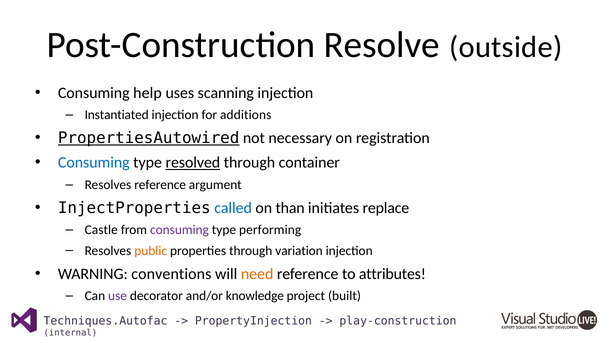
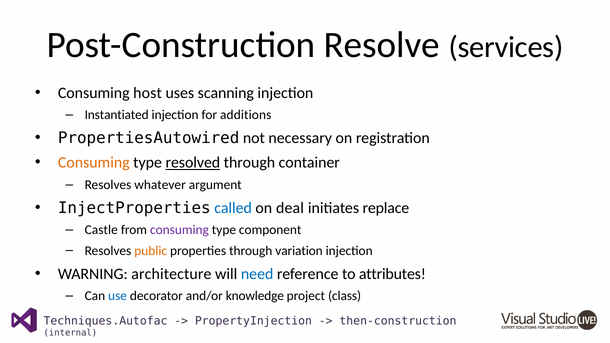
outside: outside -> services
help: help -> host
PropertiesAutowired underline: present -> none
Consuming at (94, 163) colour: blue -> orange
Resolves reference: reference -> whatever
than: than -> deal
performing: performing -> component
conventions: conventions -> architecture
need colour: orange -> blue
use colour: purple -> blue
built: built -> class
play-construction: play-construction -> then-construction
